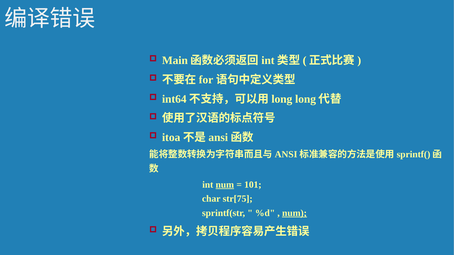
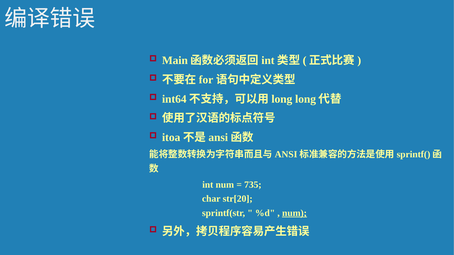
num at (225, 185) underline: present -> none
101: 101 -> 735
str[75: str[75 -> str[20
